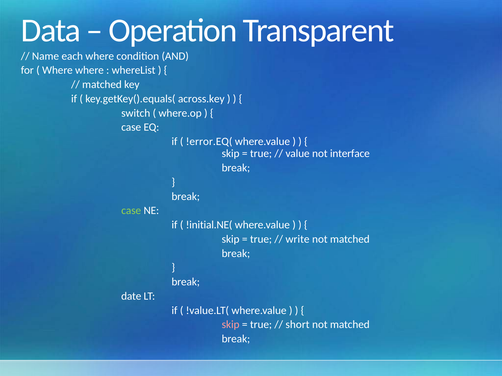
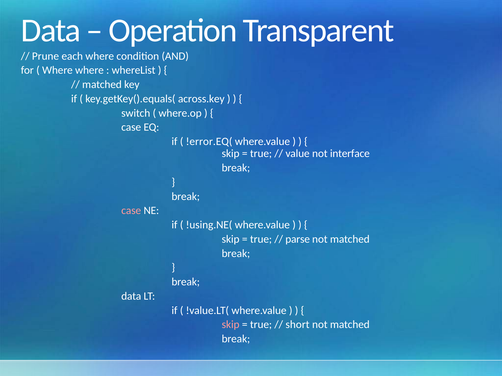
Name: Name -> Prune
case at (131, 211) colour: light green -> pink
!initial.NE(: !initial.NE( -> !using.NE(
write: write -> parse
date at (131, 296): date -> data
